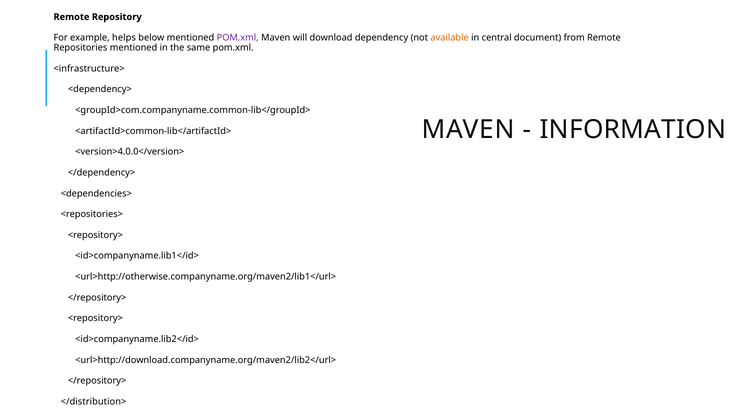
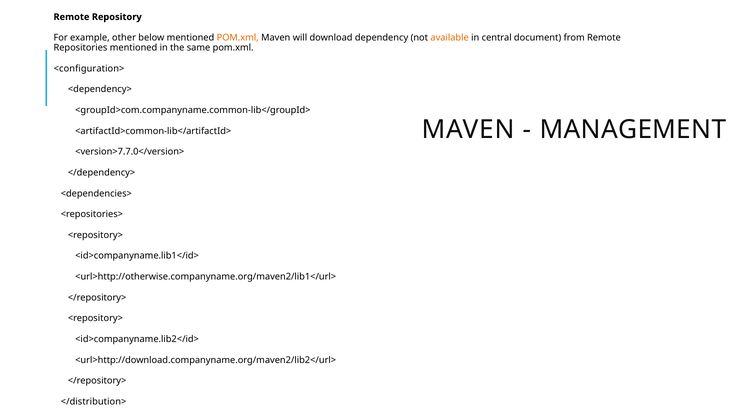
helps: helps -> other
POM.xml at (238, 38) colour: purple -> orange
<infrastructure>: <infrastructure> -> <configuration>
INFORMATION: INFORMATION -> MANAGEMENT
<version>4.0.0</version>: <version>4.0.0</version> -> <version>7.7.0</version>
